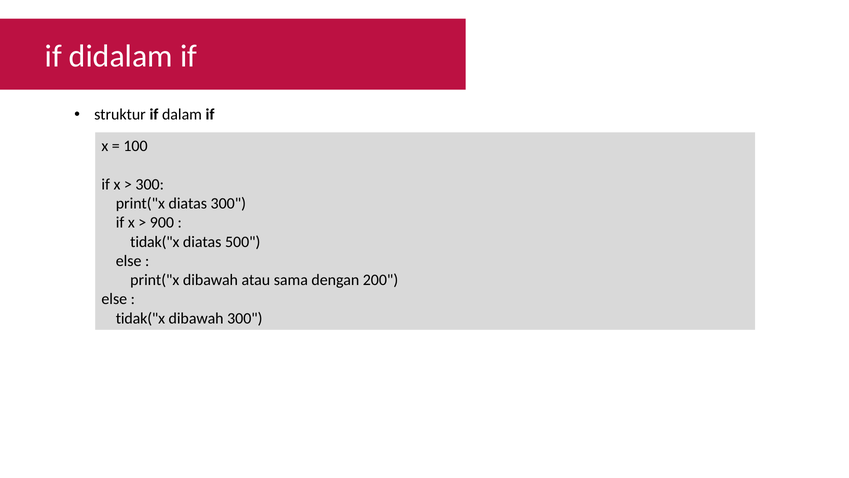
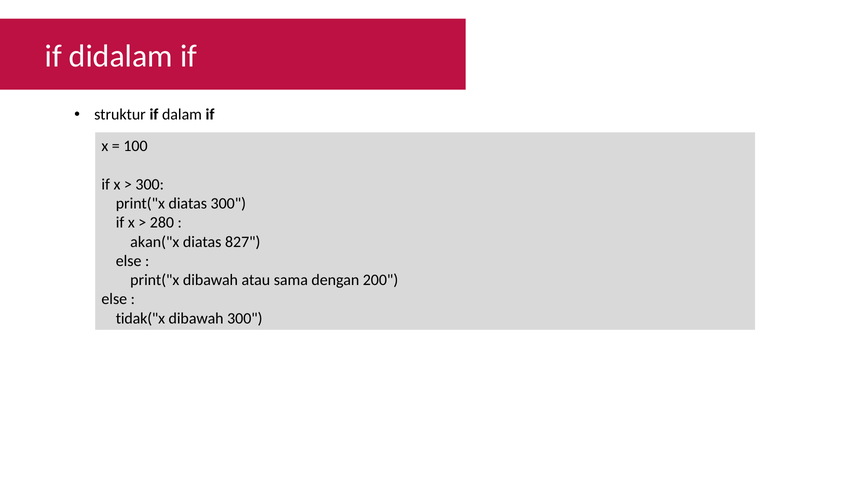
900: 900 -> 280
tidak("x at (155, 242): tidak("x -> akan("x
500: 500 -> 827
